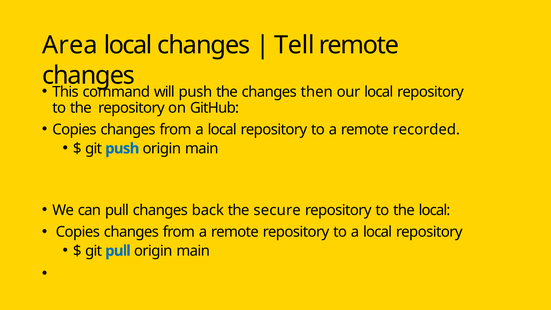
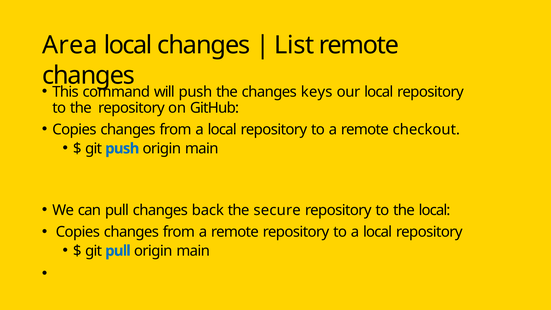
Tell: Tell -> List
then: then -> keys
recorded: recorded -> checkout
